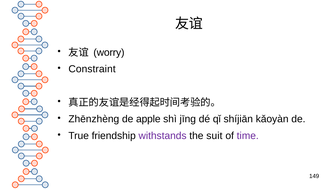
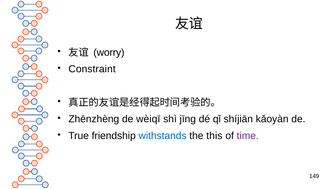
apple: apple -> wèiqī
withstands colour: purple -> blue
suit: suit -> this
